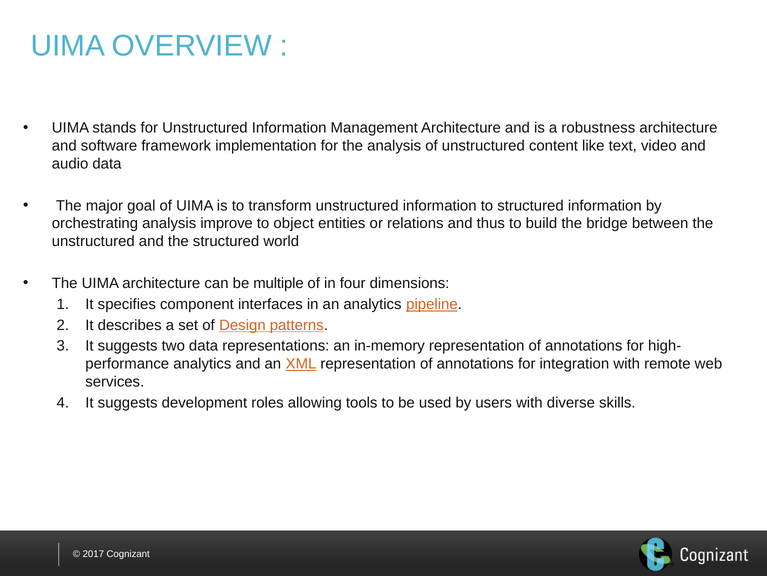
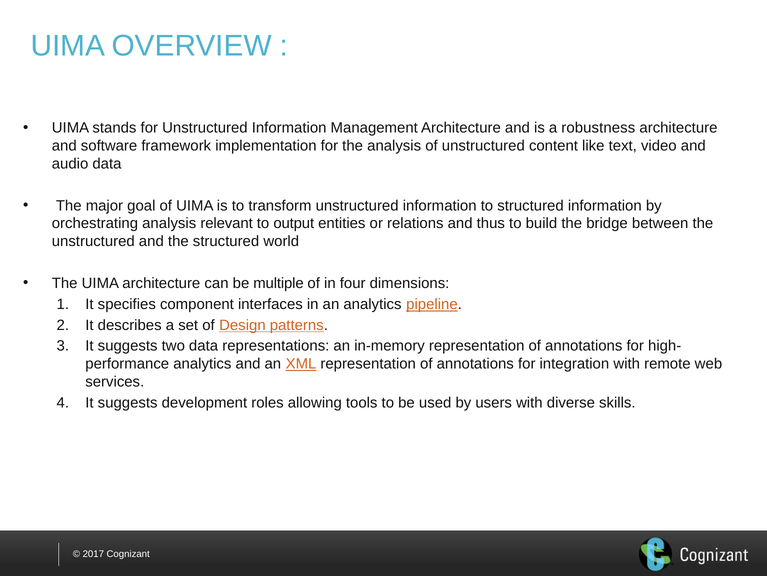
improve: improve -> relevant
object: object -> output
